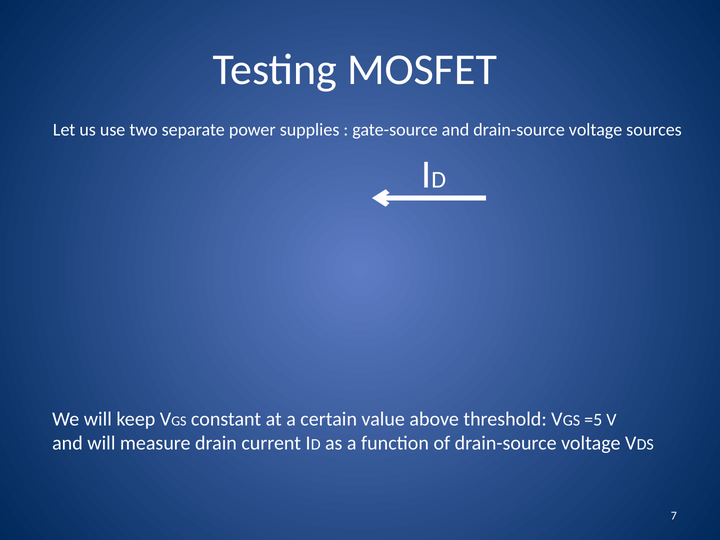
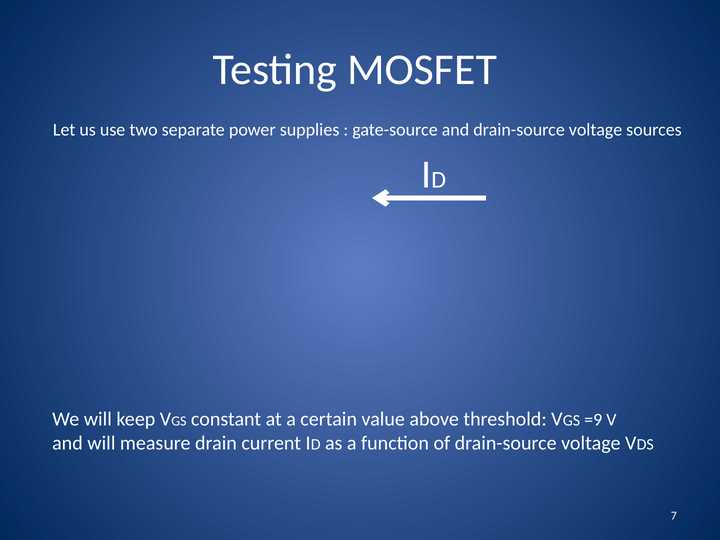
=5: =5 -> =9
